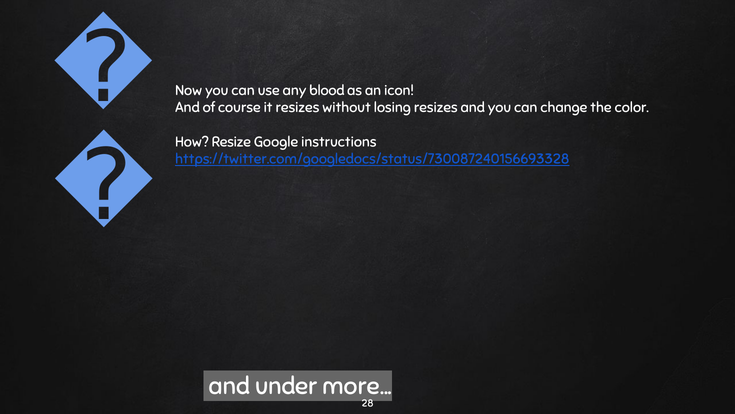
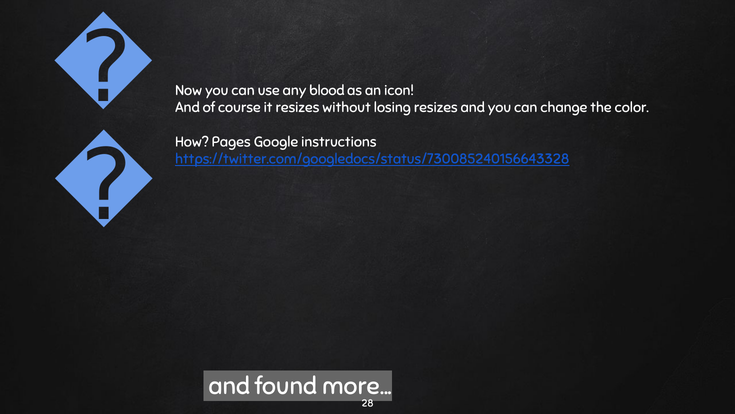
Resize: Resize -> Pages
https://twitter.com/googledocs/status/730087240156693328: https://twitter.com/googledocs/status/730087240156693328 -> https://twitter.com/googledocs/status/730085240156643328
under: under -> found
